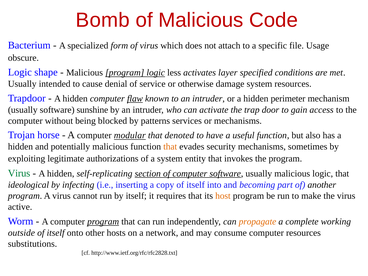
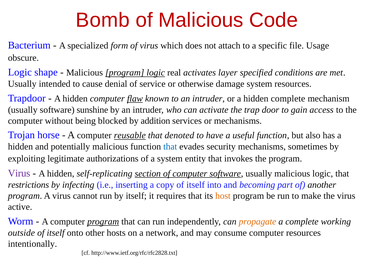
less: less -> real
hidden perimeter: perimeter -> complete
patterns: patterns -> addition
modular: modular -> reusable
that at (170, 147) colour: orange -> blue
Virus at (19, 173) colour: green -> purple
ideological: ideological -> restrictions
substitutions: substitutions -> intentionally
